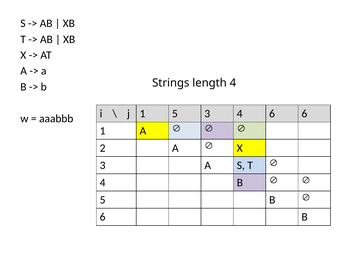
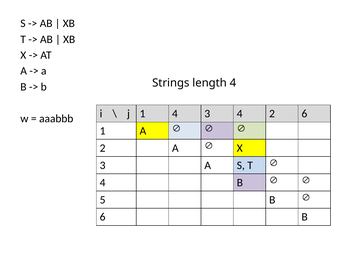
1 5: 5 -> 4
4 6: 6 -> 2
